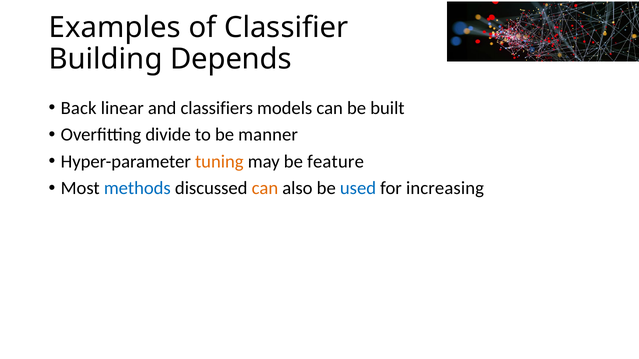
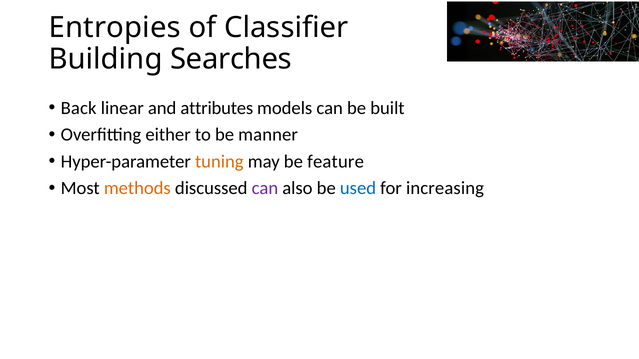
Examples: Examples -> Entropies
Depends: Depends -> Searches
classifiers: classifiers -> attributes
divide: divide -> either
methods colour: blue -> orange
can at (265, 188) colour: orange -> purple
